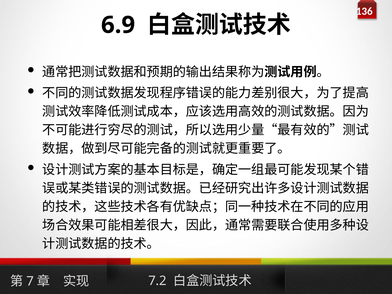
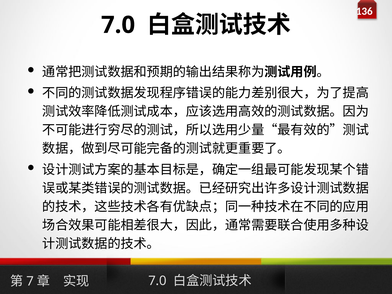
6.9 at (118, 25): 6.9 -> 7.0
7.2 at (157, 281): 7.2 -> 7.0
